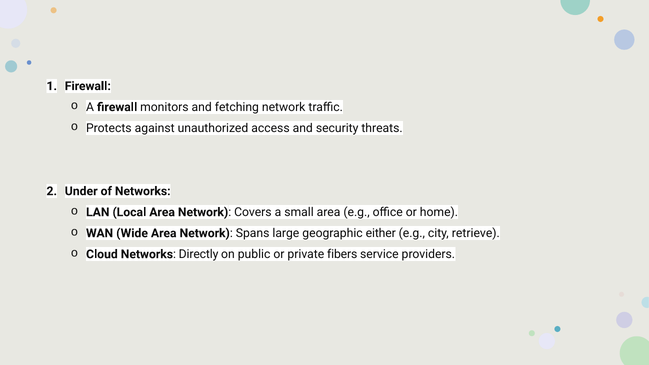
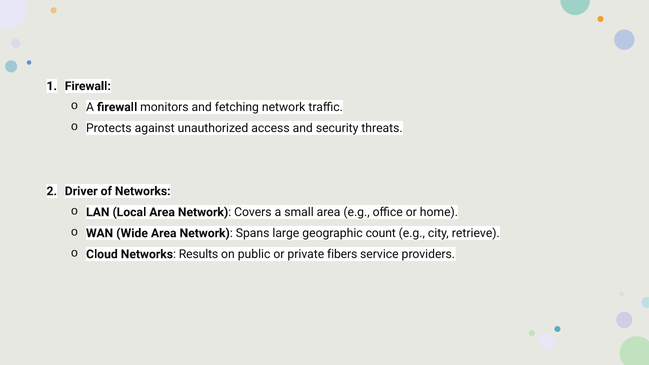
Under: Under -> Driver
either: either -> count
Directly: Directly -> Results
